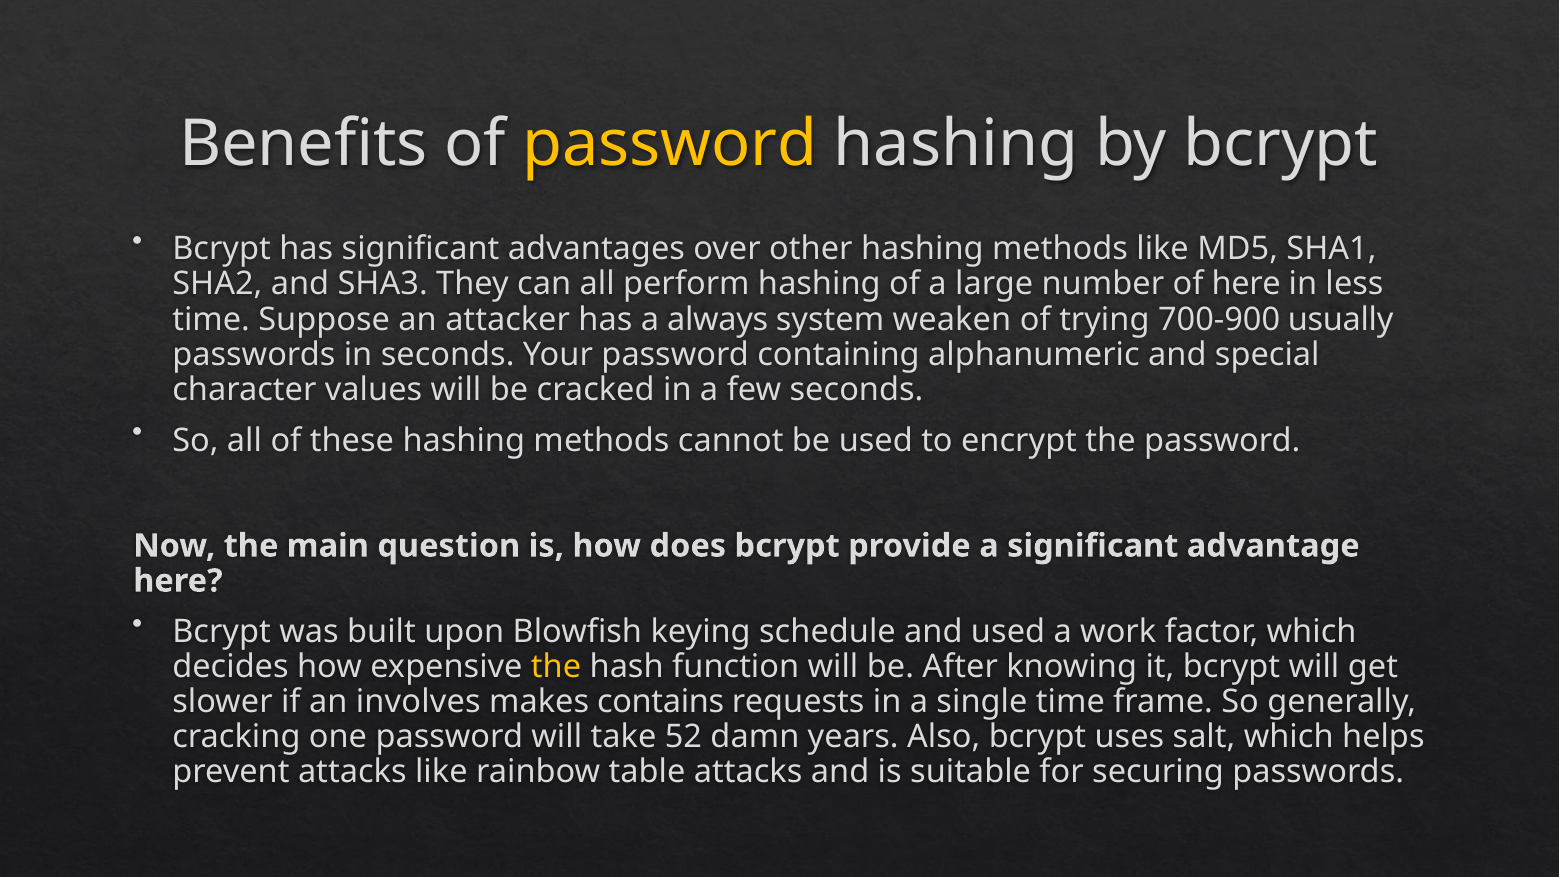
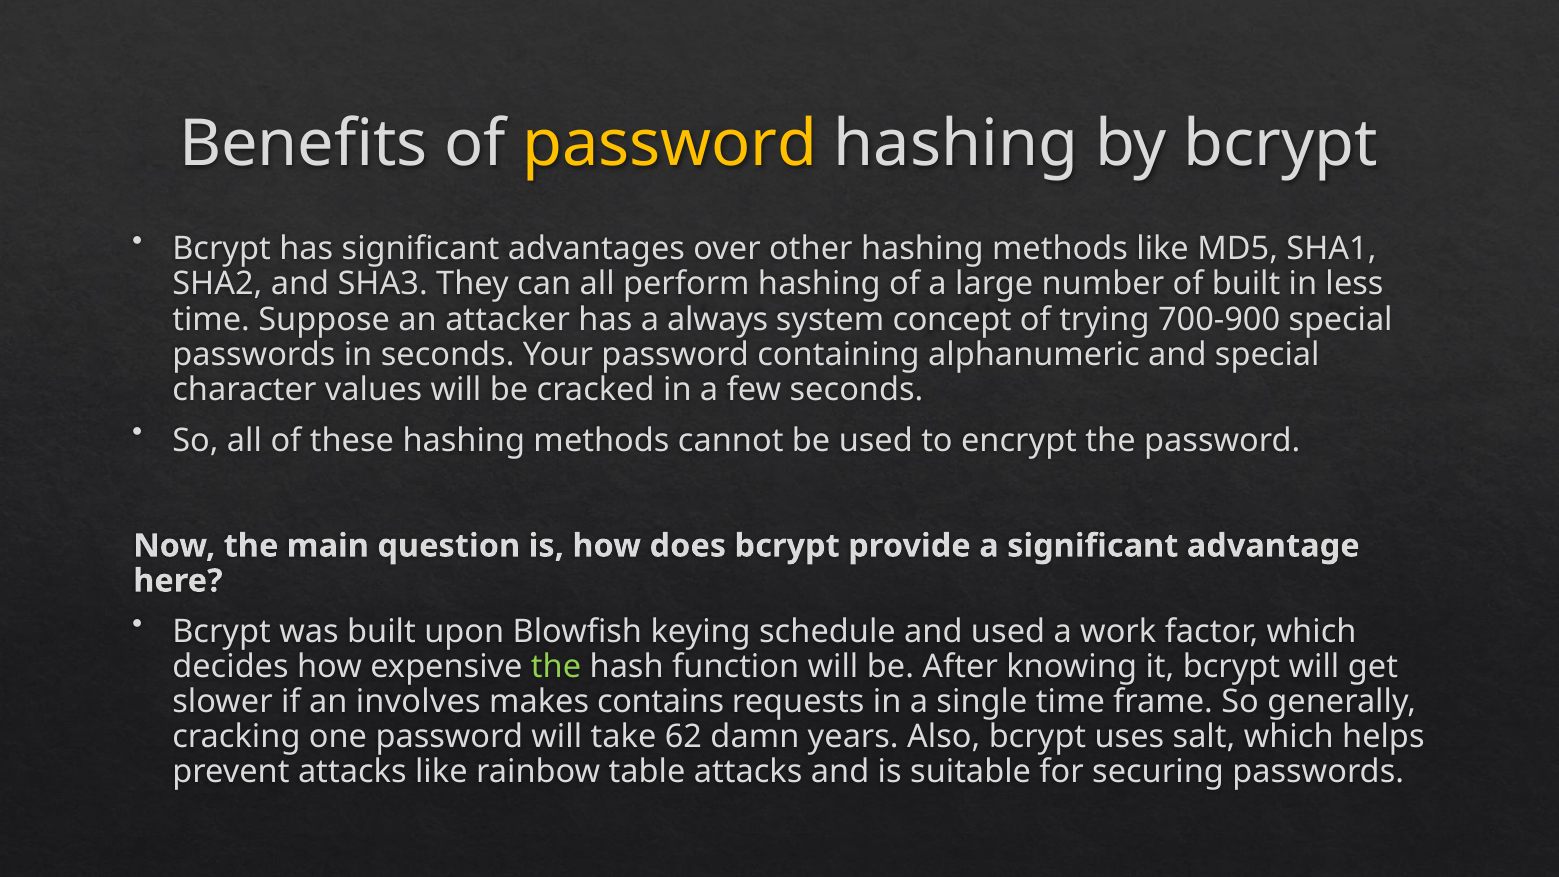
of here: here -> built
weaken: weaken -> concept
700-900 usually: usually -> special
the at (556, 667) colour: yellow -> light green
52: 52 -> 62
